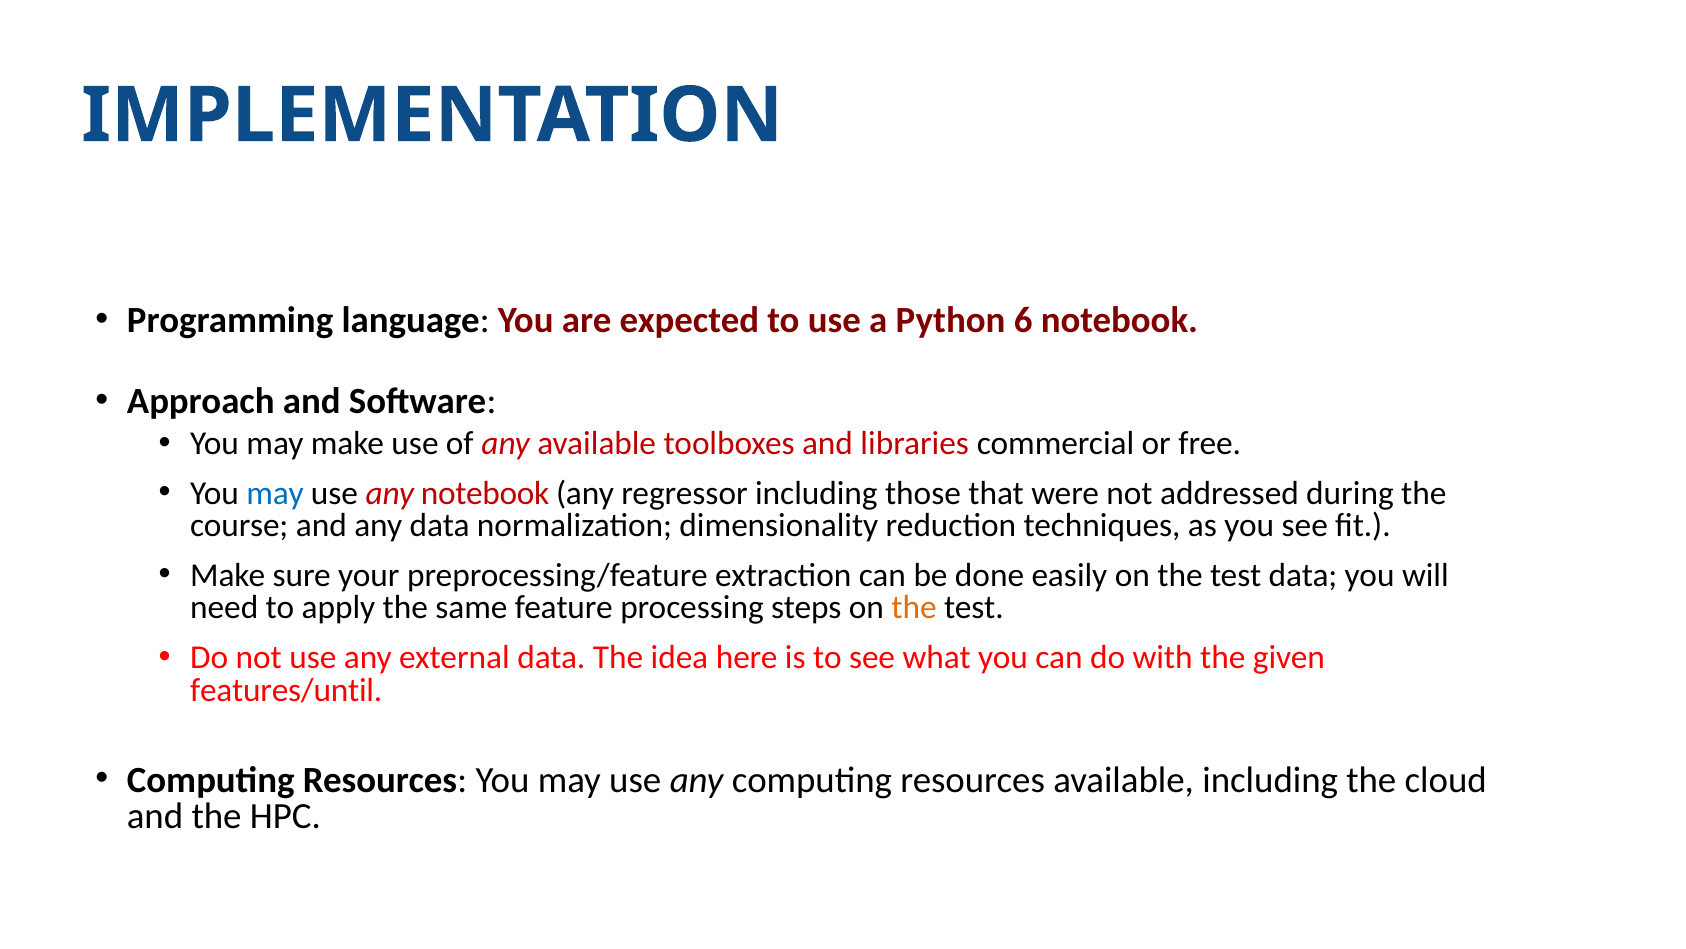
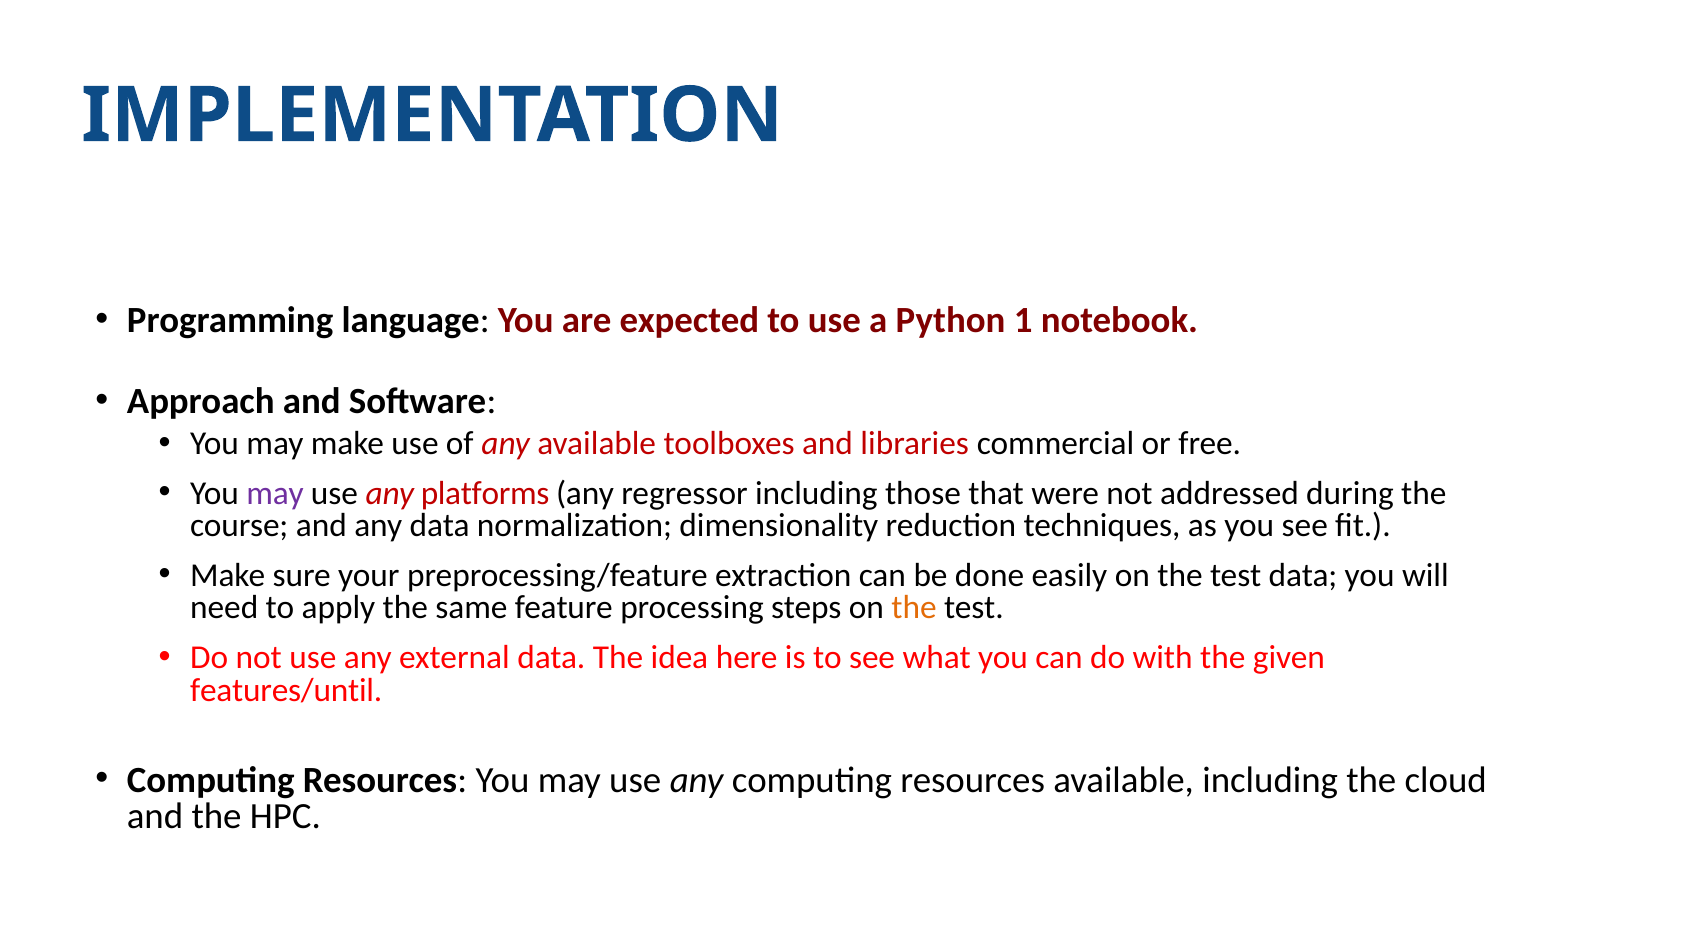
6: 6 -> 1
may at (275, 493) colour: blue -> purple
any notebook: notebook -> platforms
